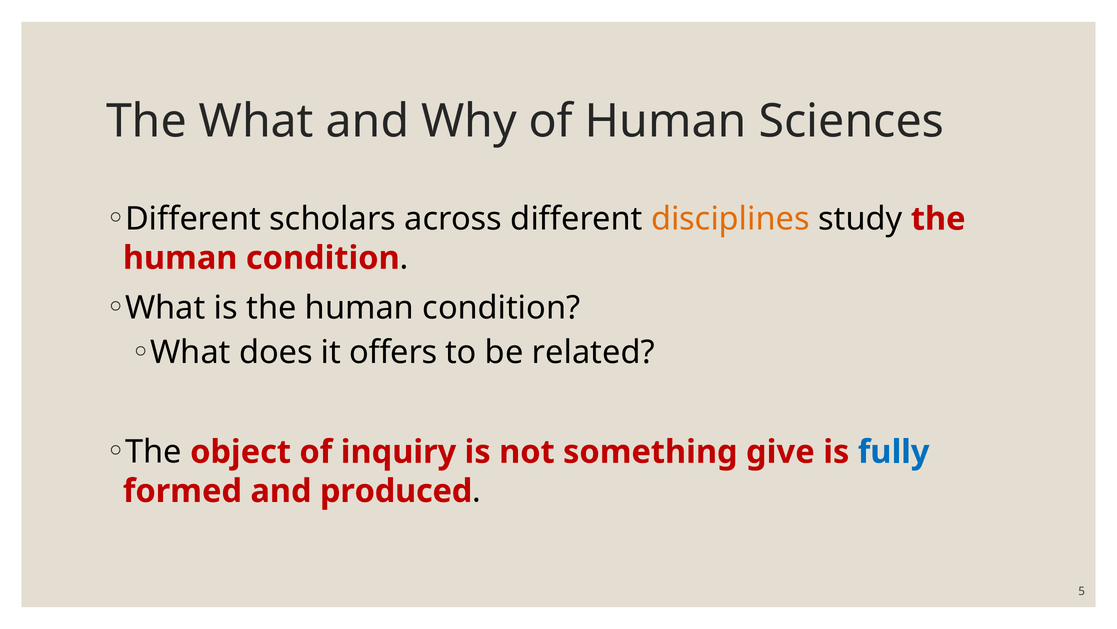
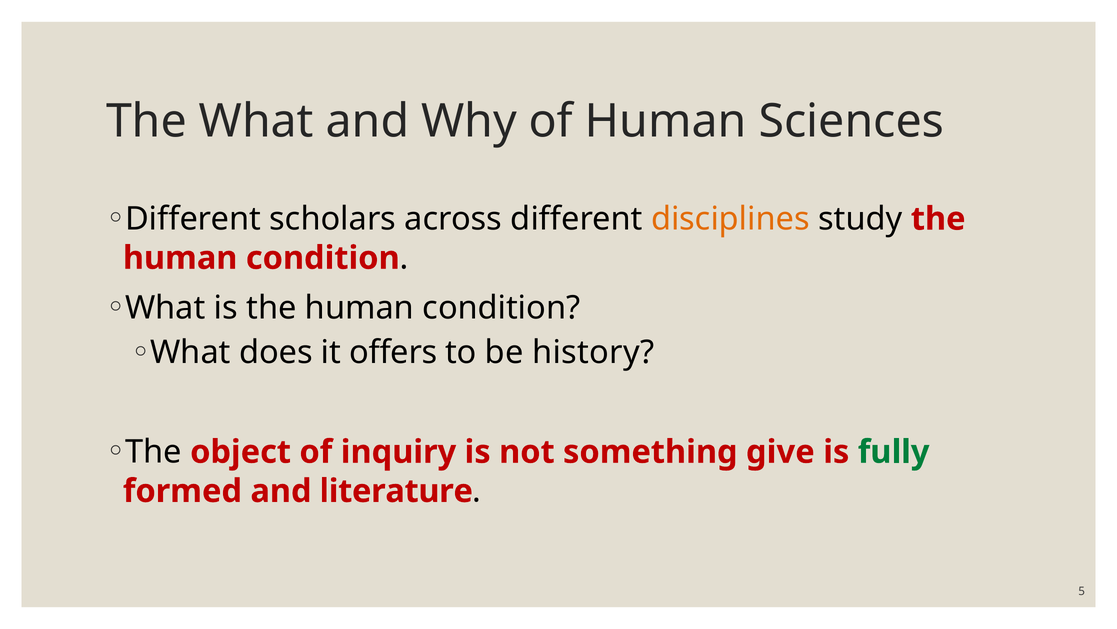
related: related -> history
fully colour: blue -> green
produced: produced -> literature
